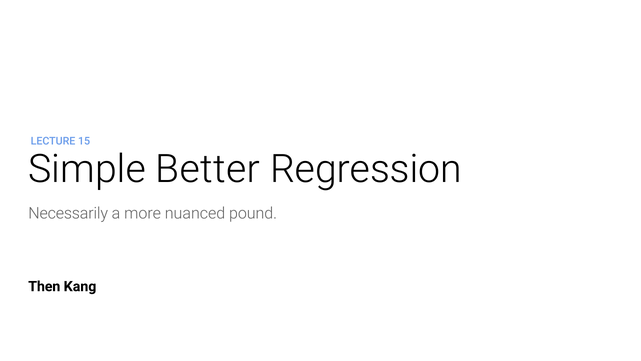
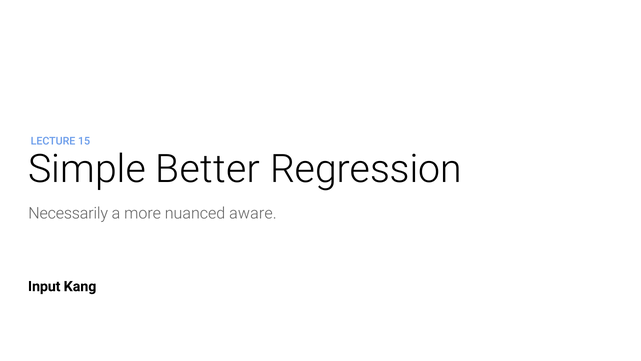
pound: pound -> aware
Then: Then -> Input
